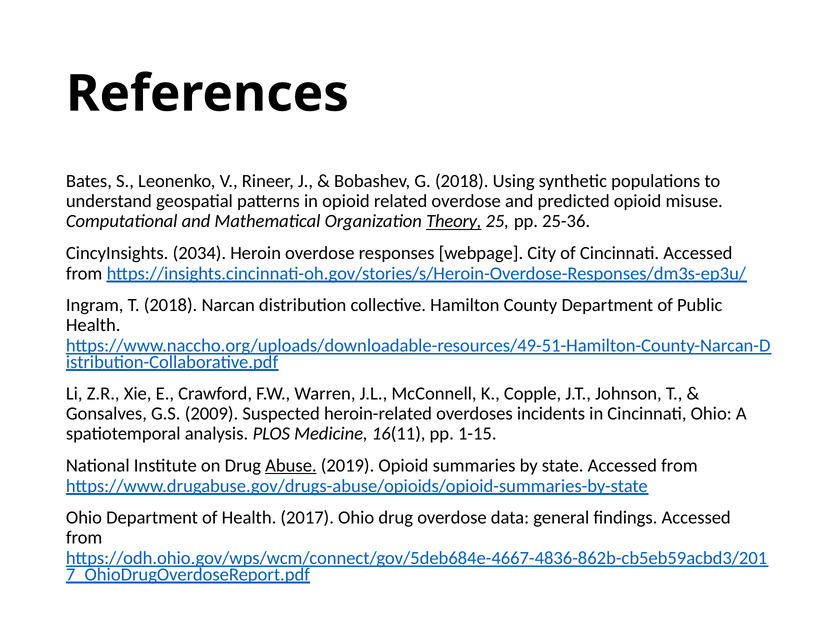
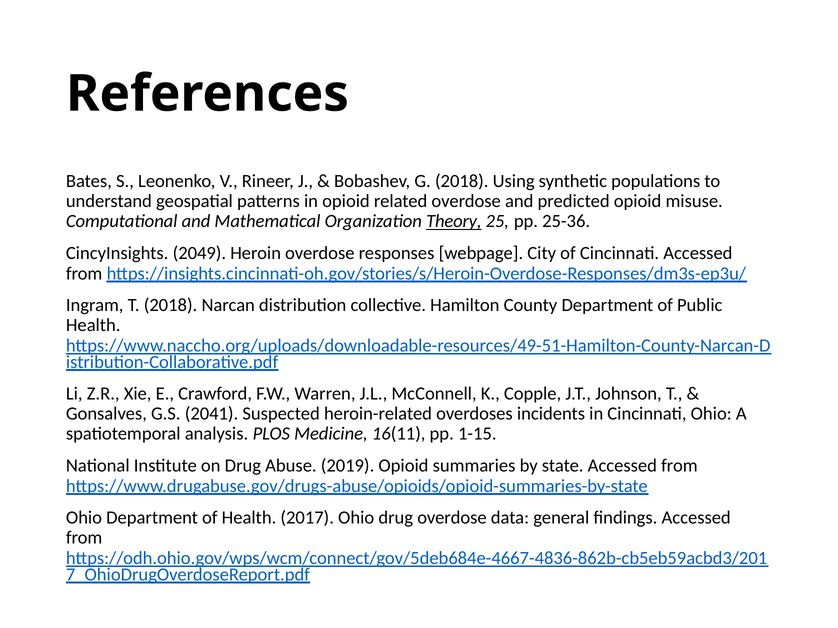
2034: 2034 -> 2049
2009: 2009 -> 2041
Abuse underline: present -> none
